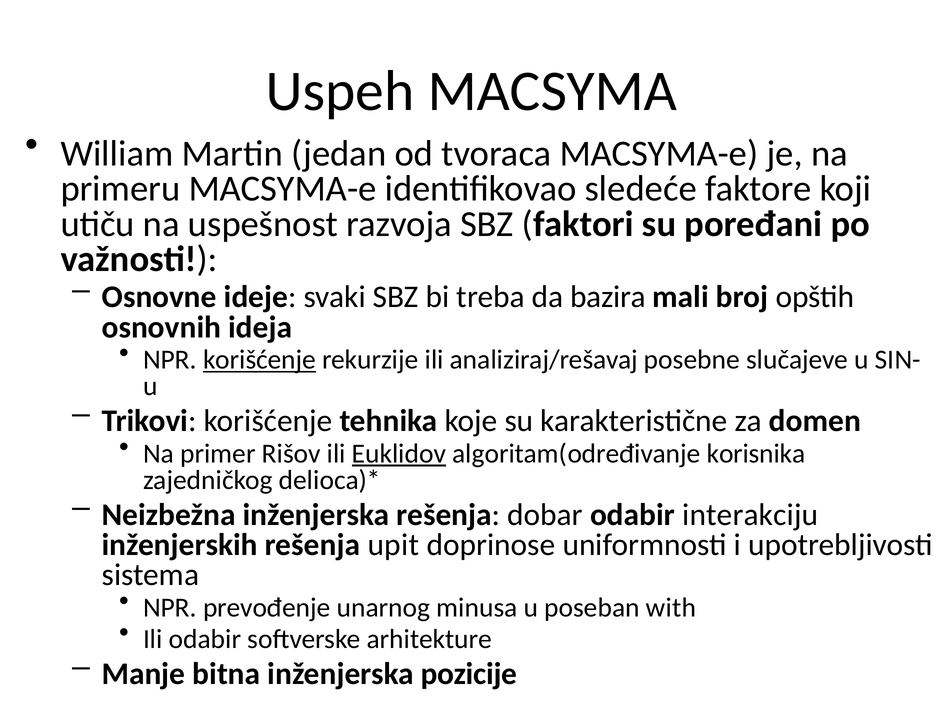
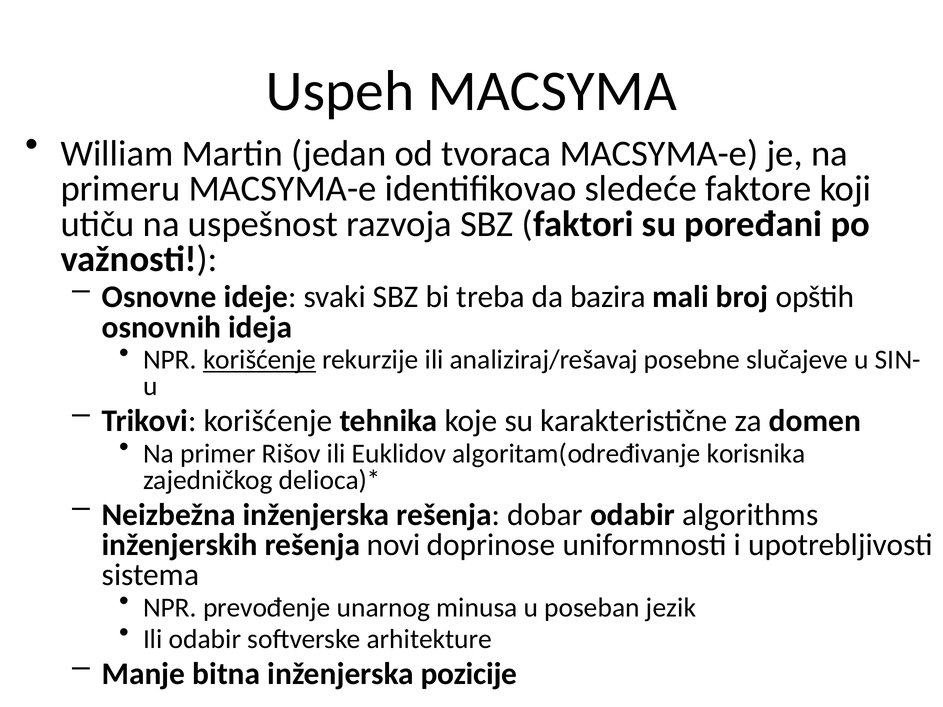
Euklidov underline: present -> none
interakciju: interakciju -> algorithms
upit: upit -> novi
with: with -> jezik
